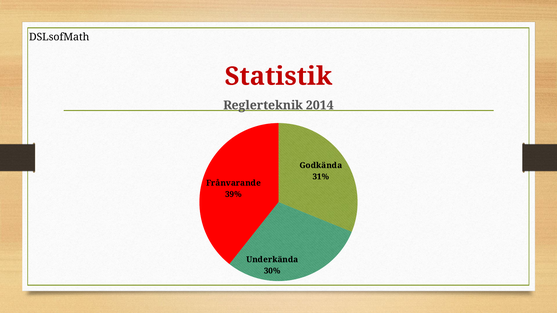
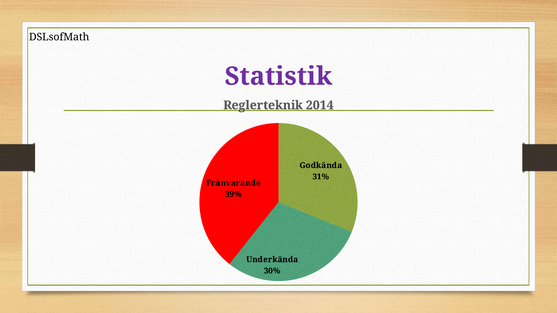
Statistik colour: red -> purple
